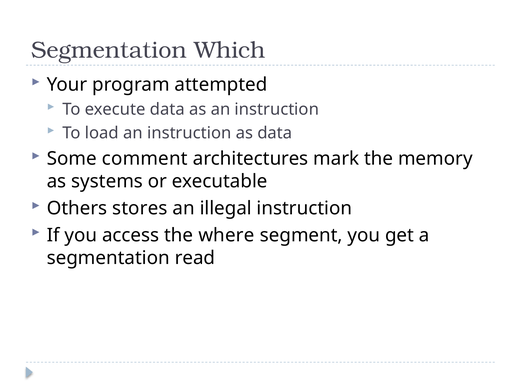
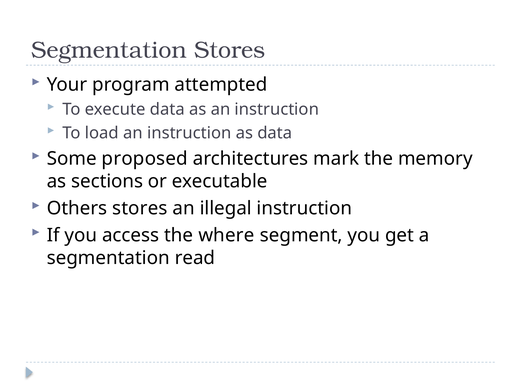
Segmentation Which: Which -> Stores
comment: comment -> proposed
systems: systems -> sections
